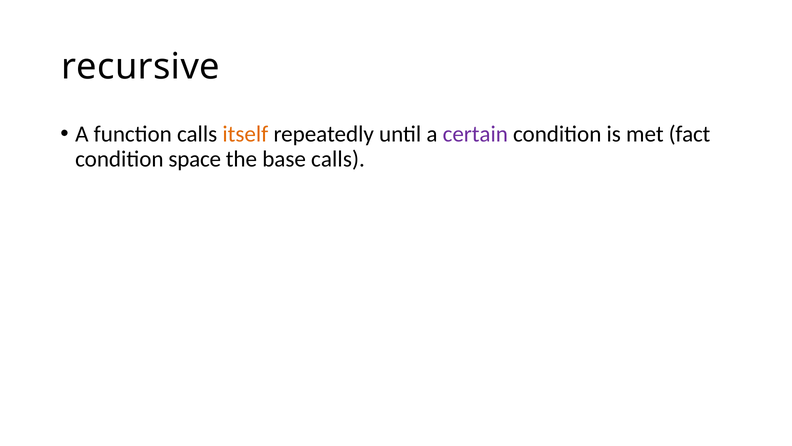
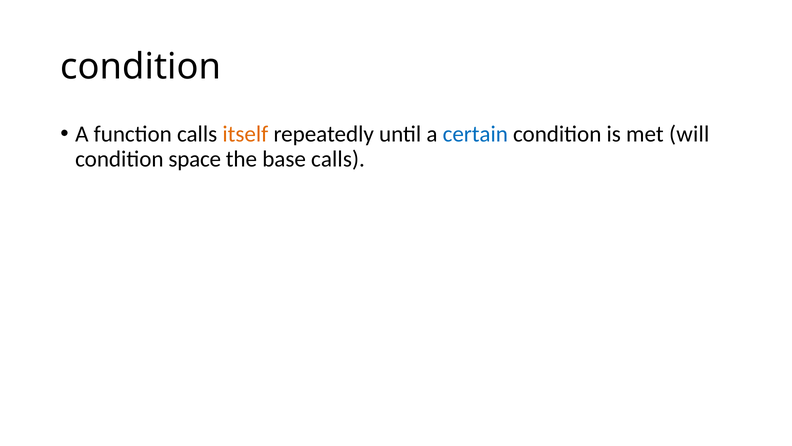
recursive at (141, 67): recursive -> condition
certain colour: purple -> blue
fact: fact -> will
